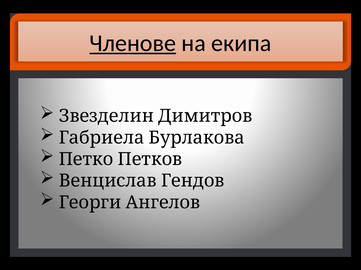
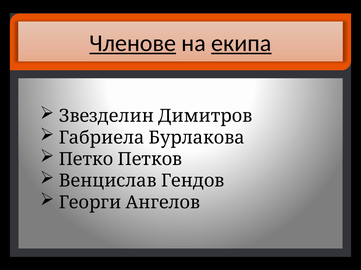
екипа underline: none -> present
